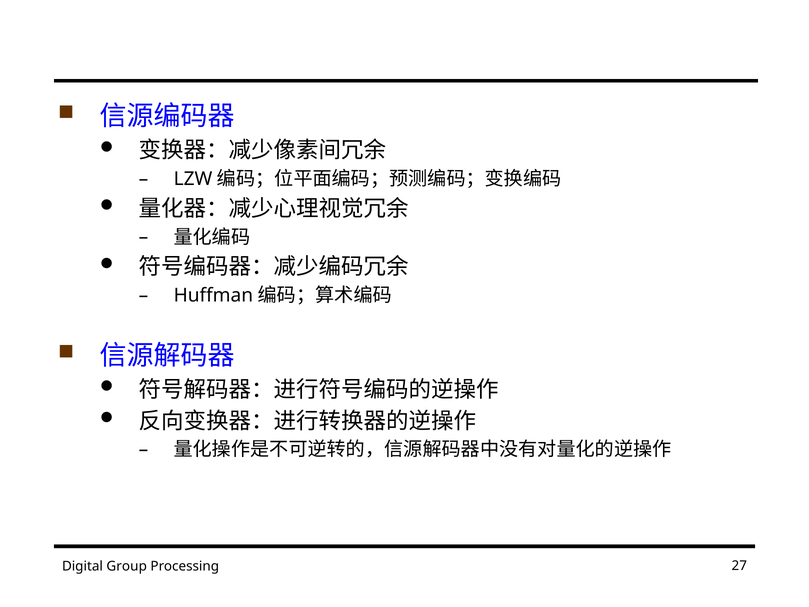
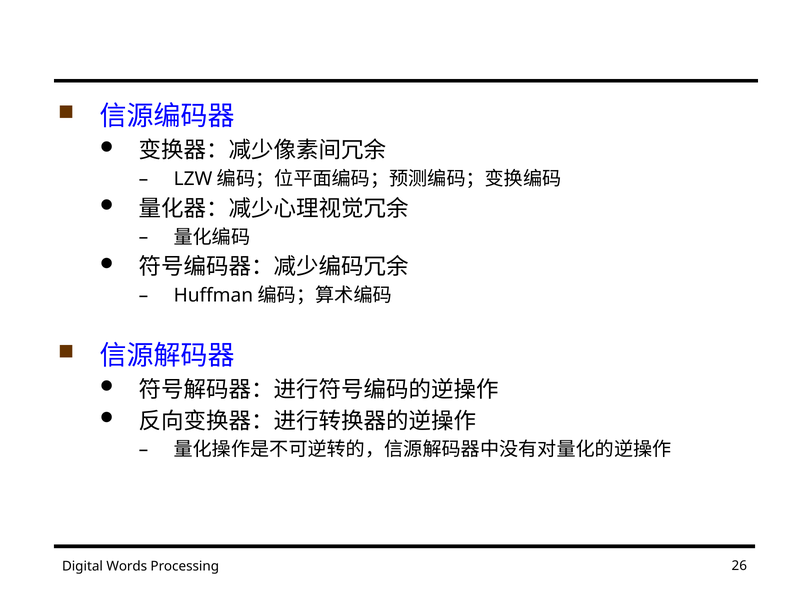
Group: Group -> Words
27: 27 -> 26
